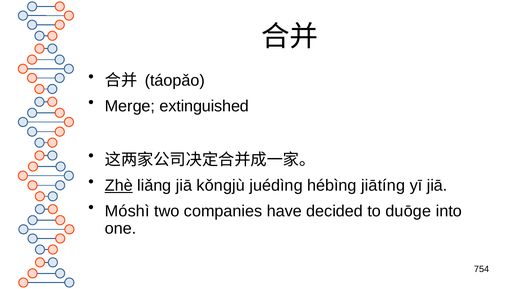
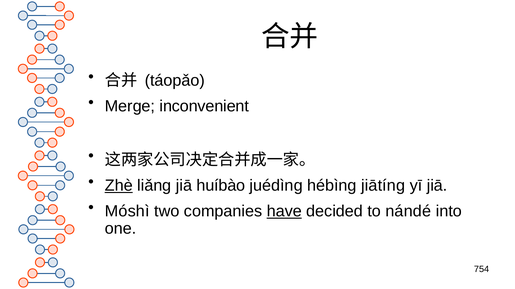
extinguished: extinguished -> inconvenient
kǒngjù: kǒngjù -> huíbào
have underline: none -> present
duōge: duōge -> nándé
